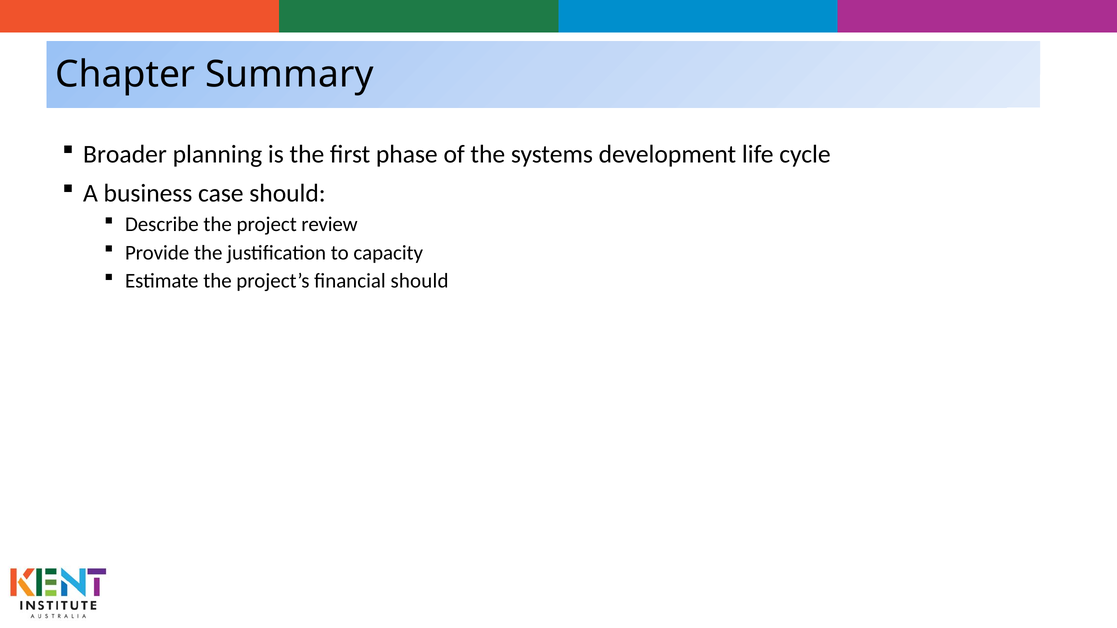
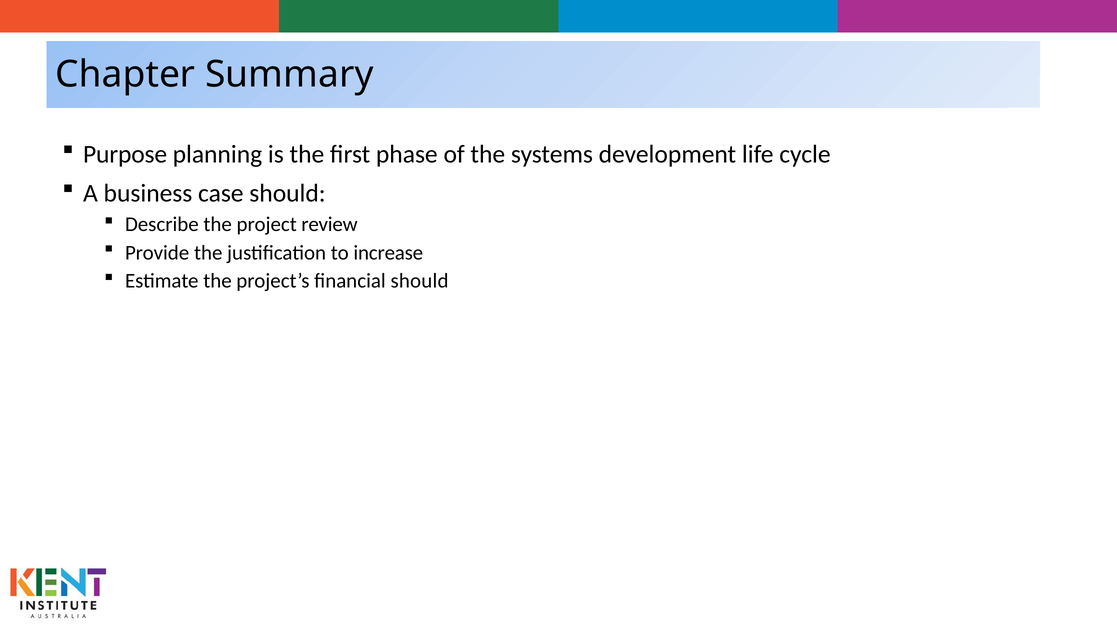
Broader: Broader -> Purpose
capacity: capacity -> increase
